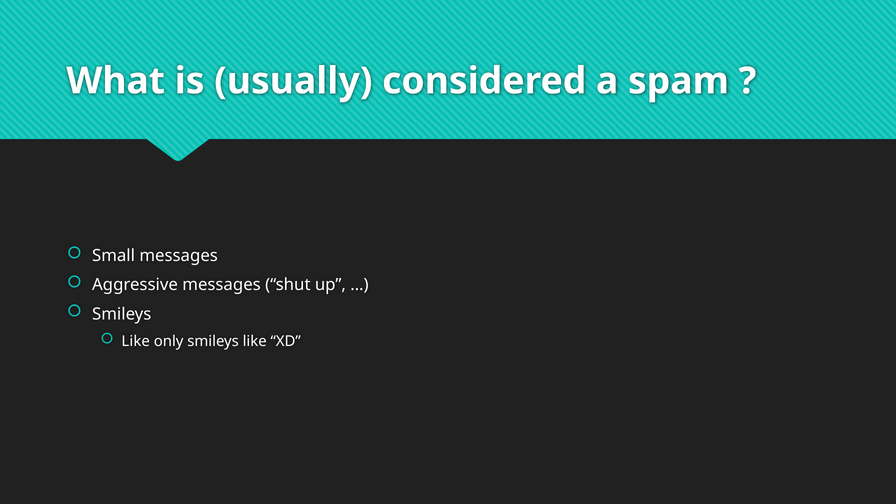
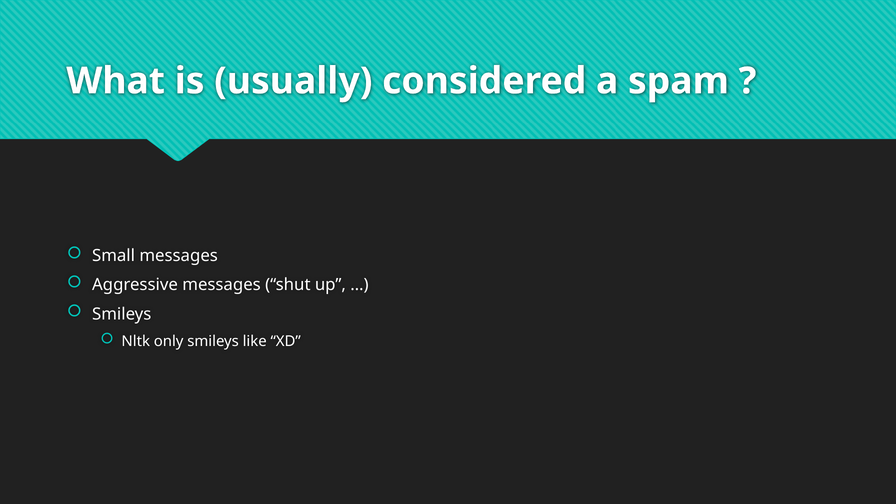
Like at (136, 341): Like -> Nltk
